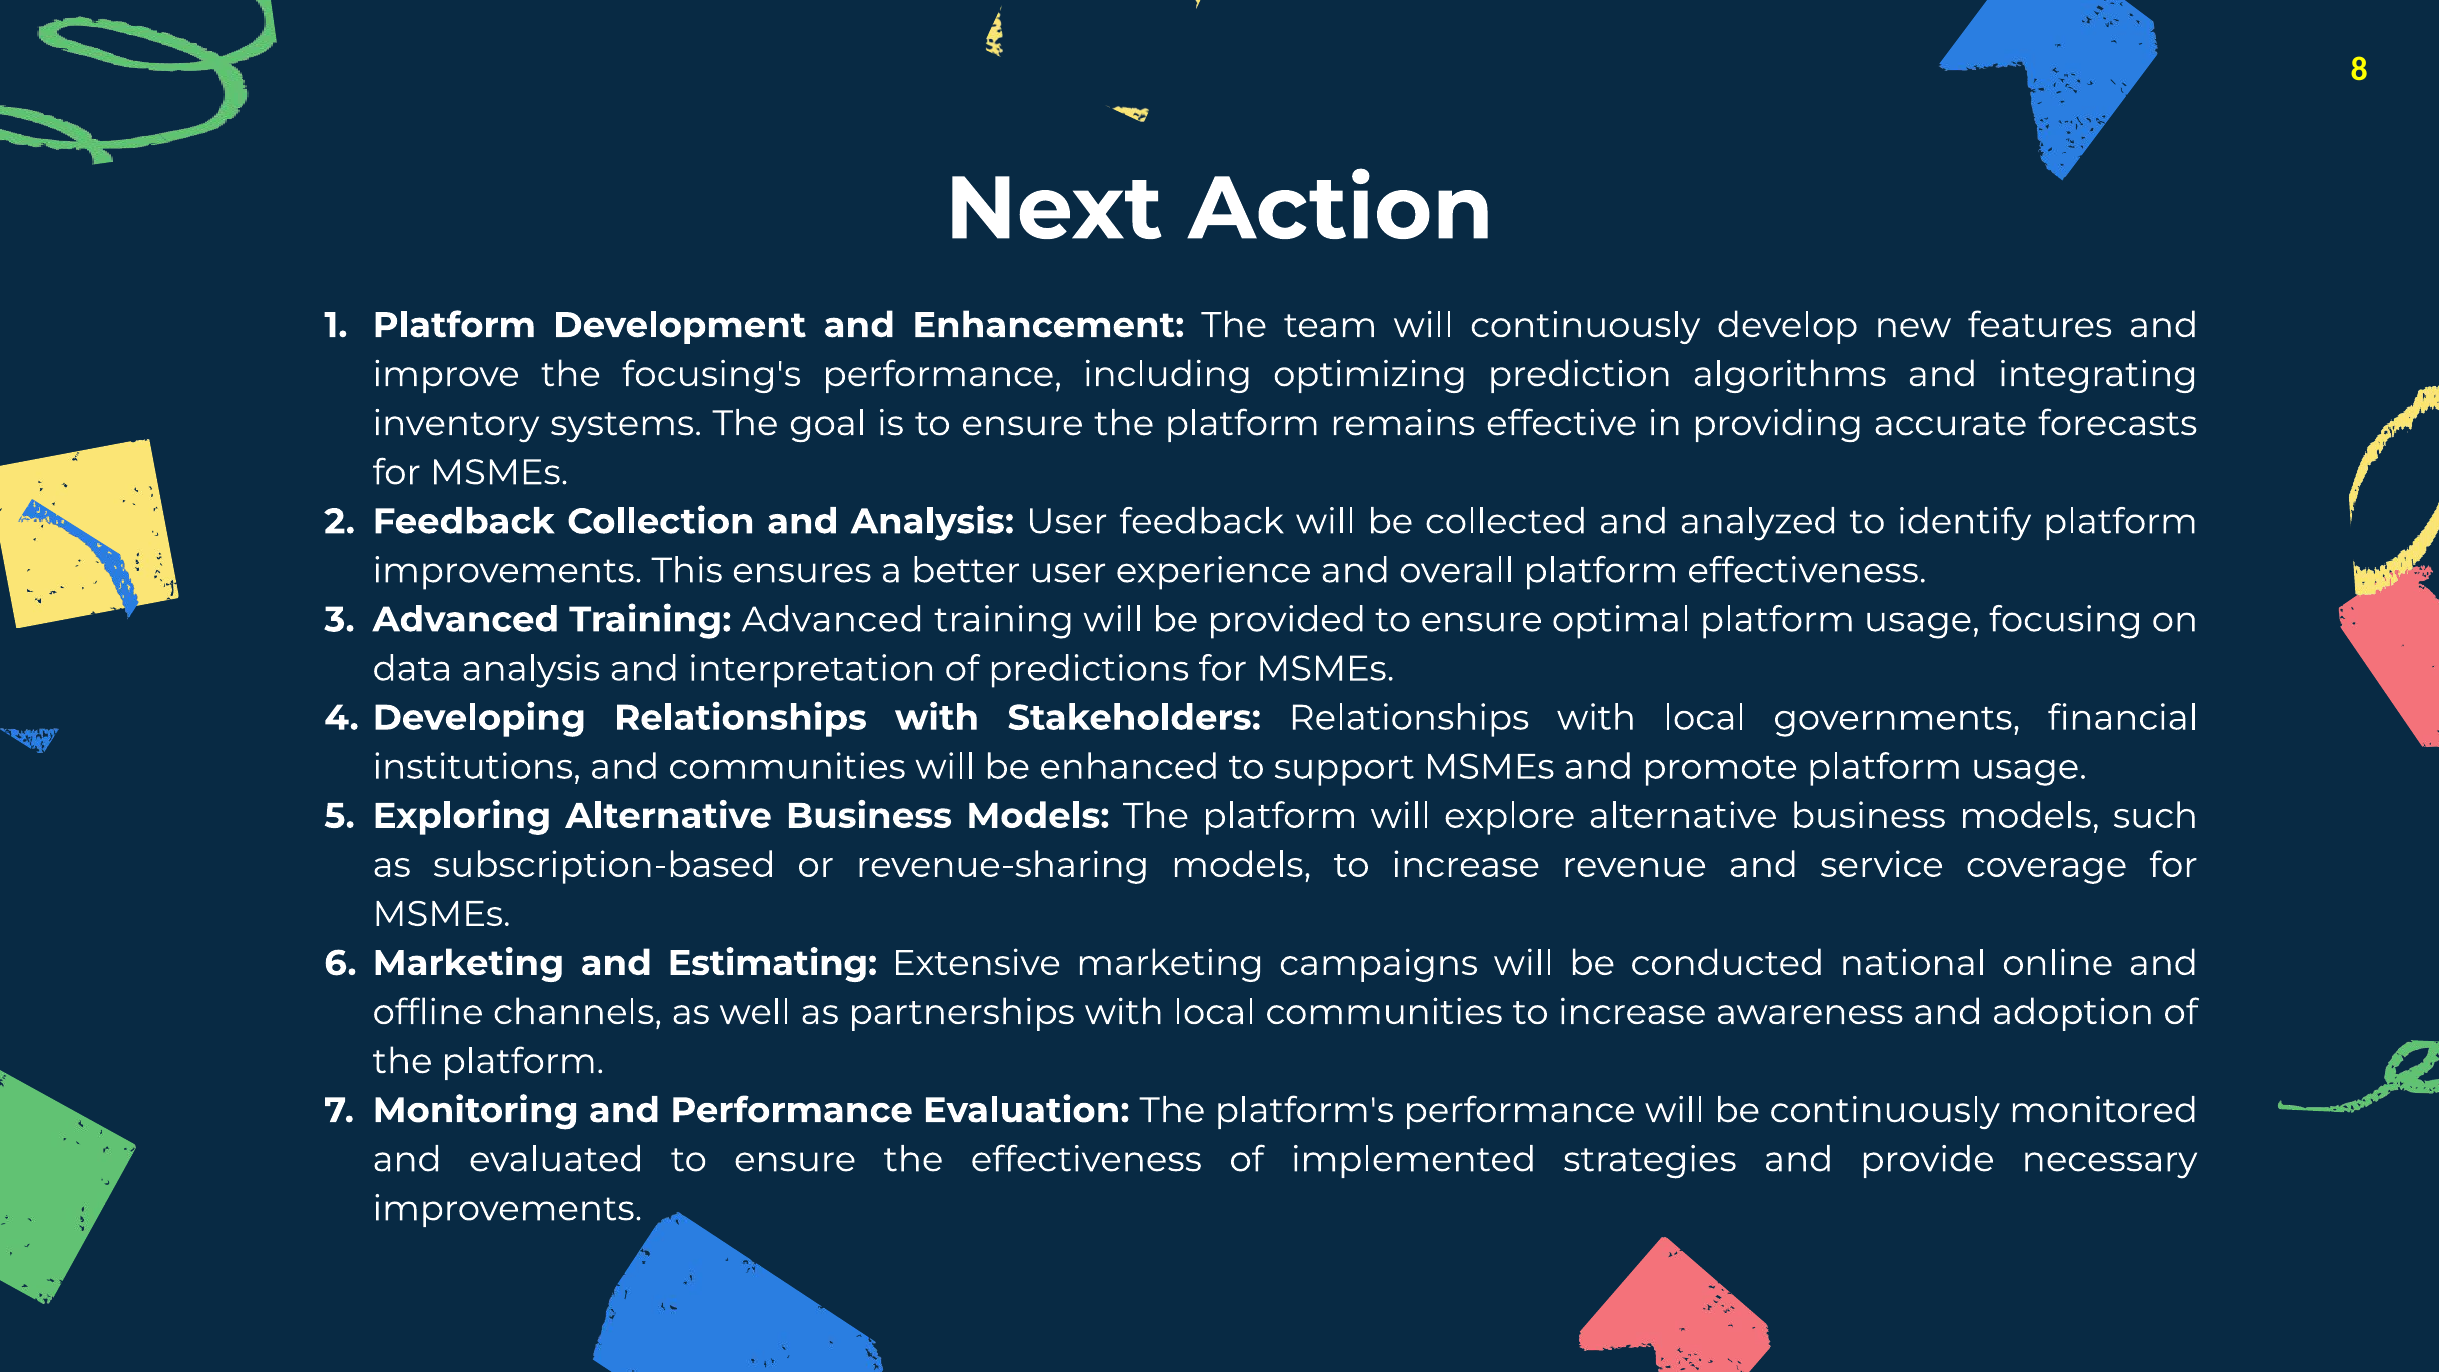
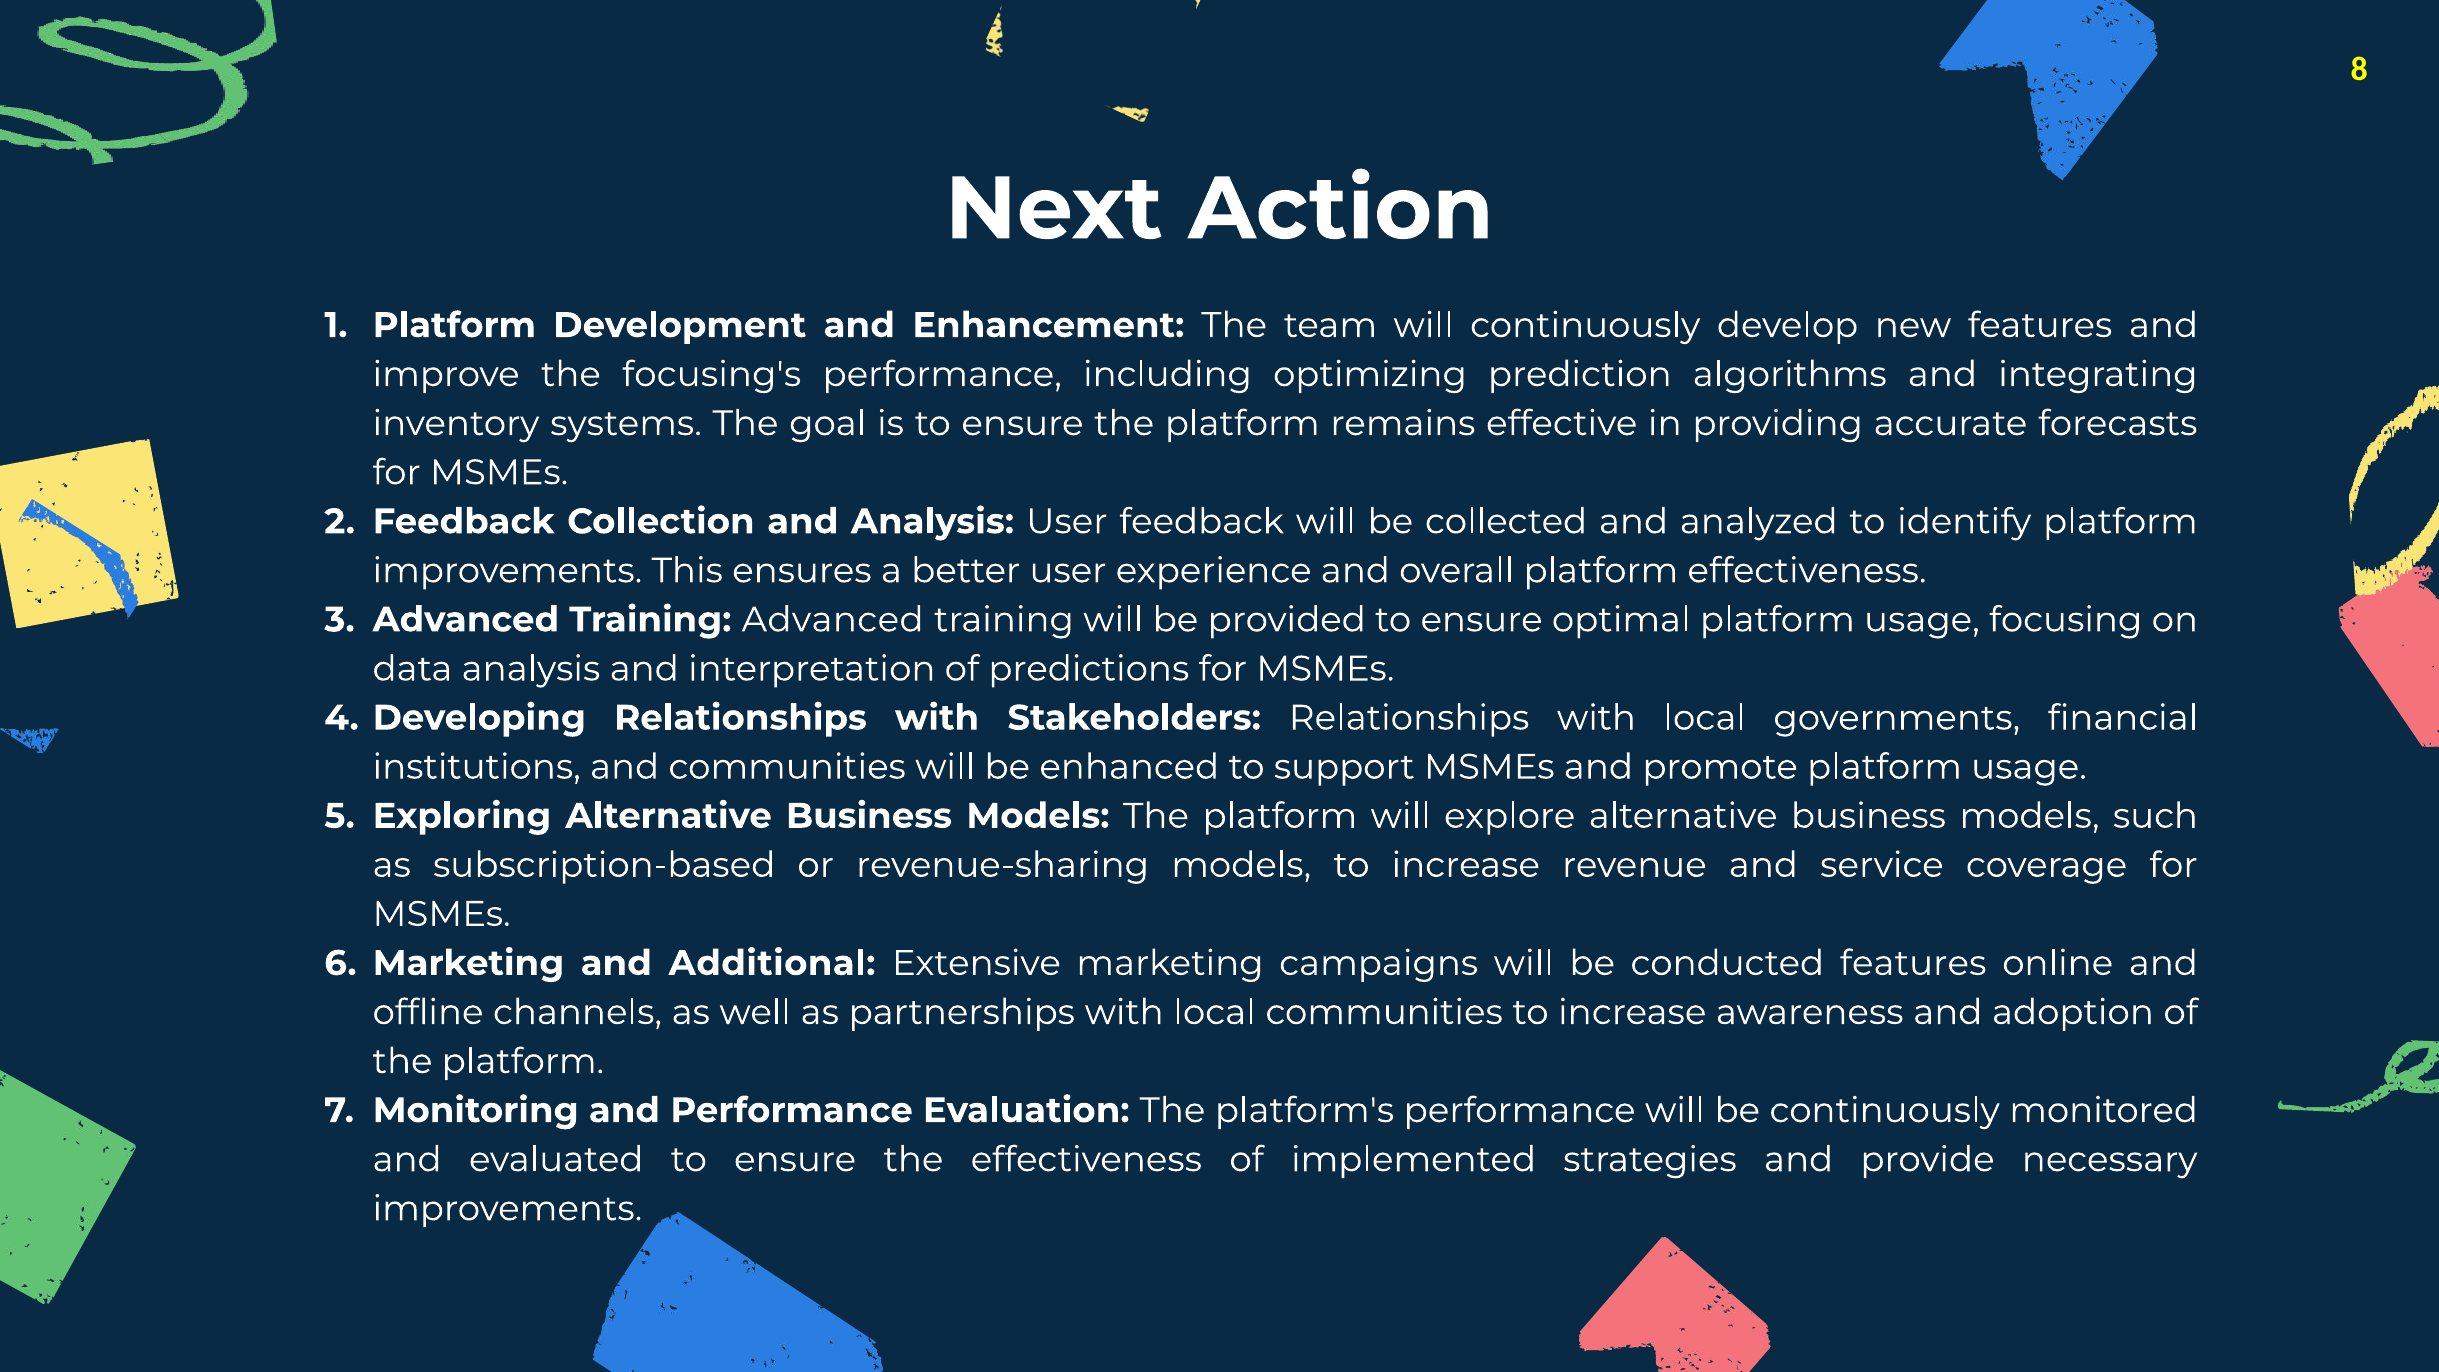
Estimating: Estimating -> Additional
conducted national: national -> features
